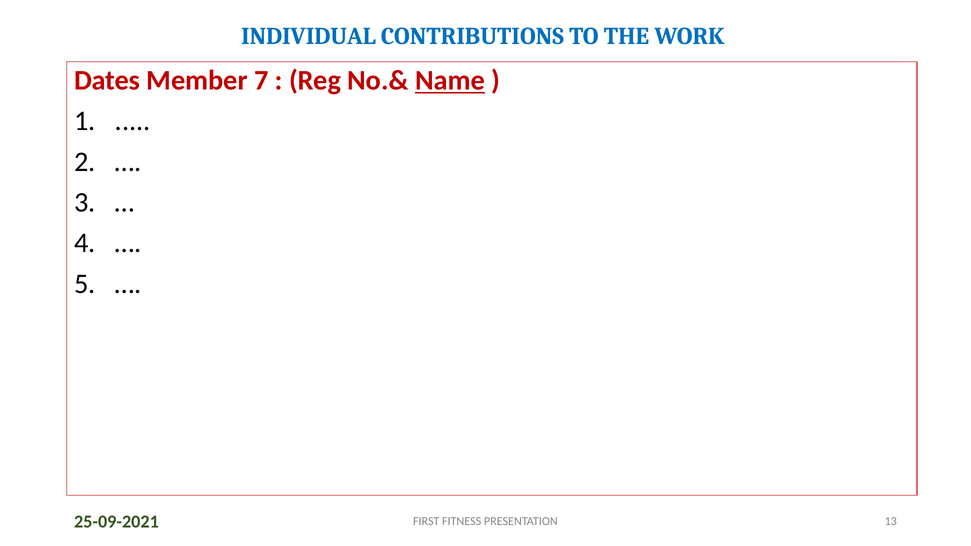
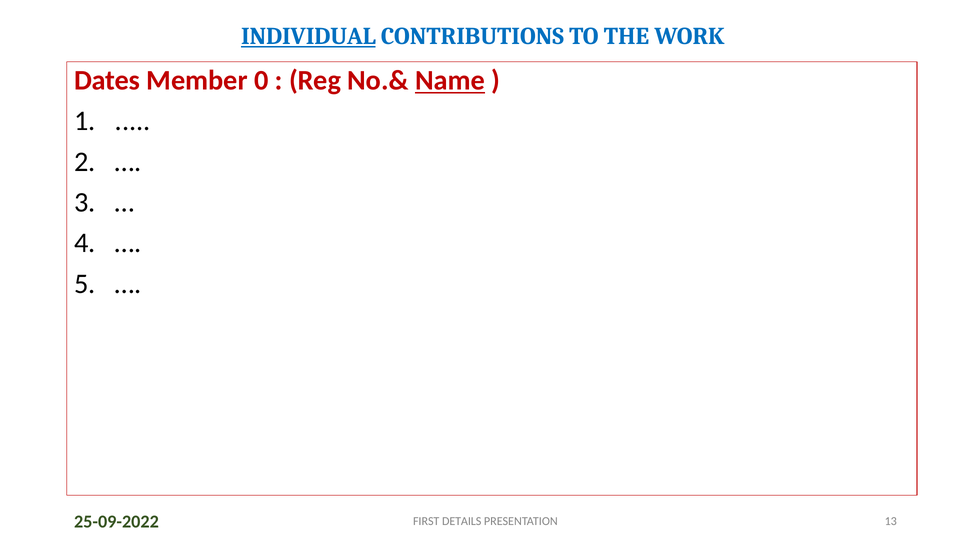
INDIVIDUAL underline: none -> present
7: 7 -> 0
25-09-2021: 25-09-2021 -> 25-09-2022
FITNESS: FITNESS -> DETAILS
